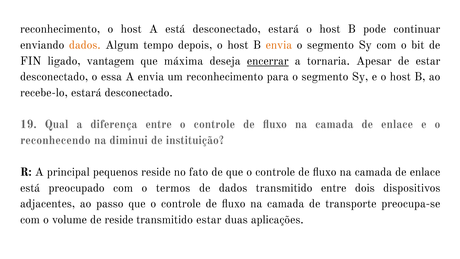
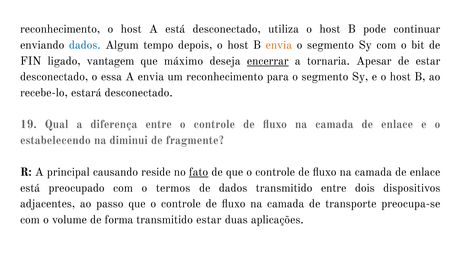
desconectado estará: estará -> utiliza
dados at (85, 45) colour: orange -> blue
máxima: máxima -> máximo
reconhecendo: reconhecendo -> estabelecendo
instituição: instituição -> fragmente
pequenos: pequenos -> causando
fato underline: none -> present
de reside: reside -> forma
